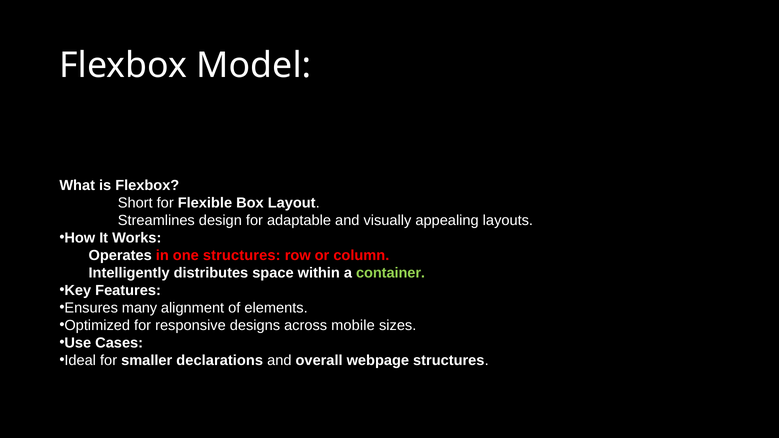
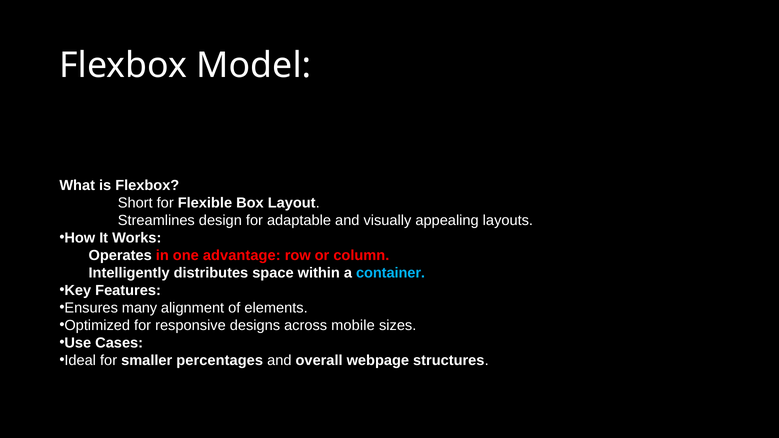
one structures: structures -> advantage
container colour: light green -> light blue
declarations: declarations -> percentages
